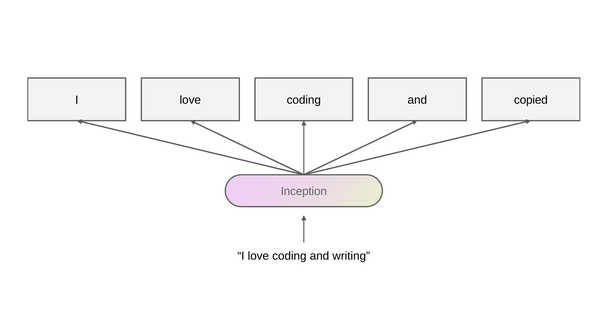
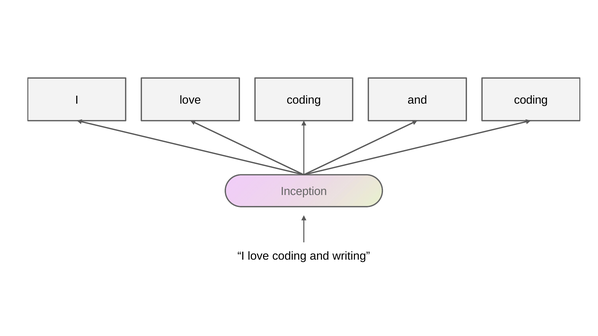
and copied: copied -> coding
